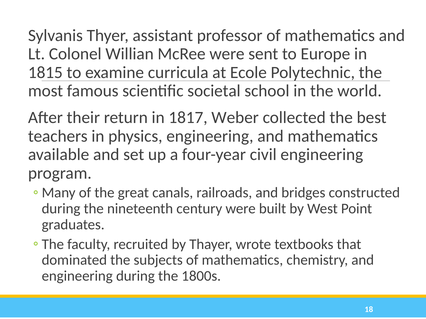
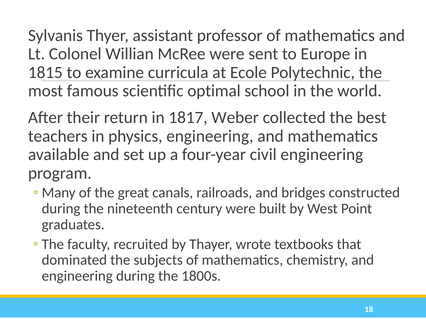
societal: societal -> optimal
